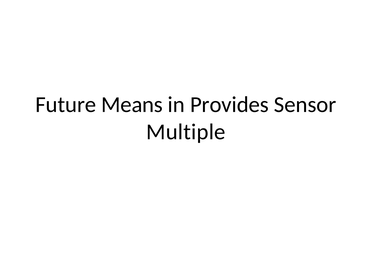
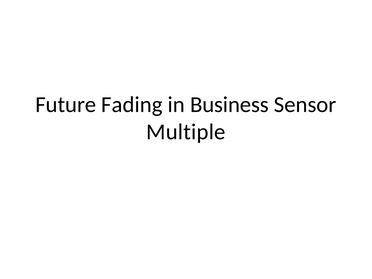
Means: Means -> Fading
Provides: Provides -> Business
